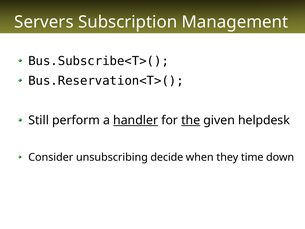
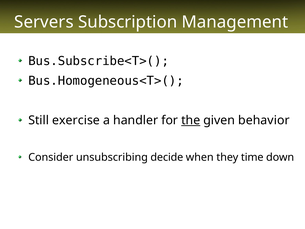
Bus.Reservation<T>(: Bus.Reservation<T>( -> Bus.Homogeneous<T>(
perform: perform -> exercise
handler underline: present -> none
helpdesk: helpdesk -> behavior
